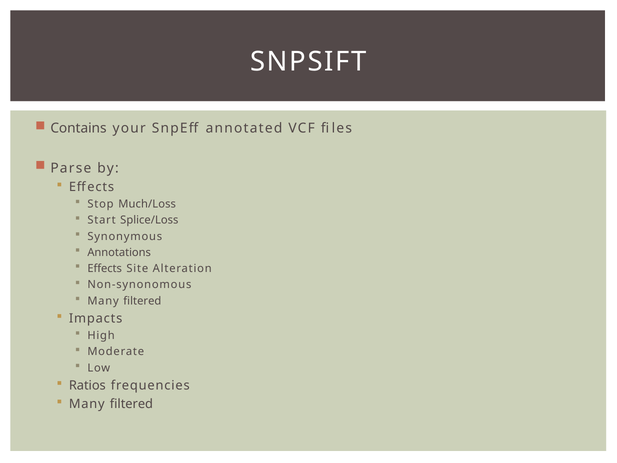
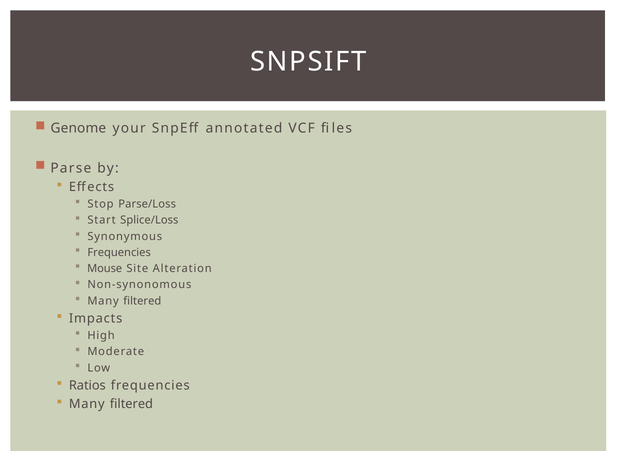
Contains: Contains -> Genome
Much/Loss: Much/Loss -> Parse/Loss
Annotations at (119, 252): Annotations -> Frequencies
Effects at (105, 269): Effects -> Mouse
